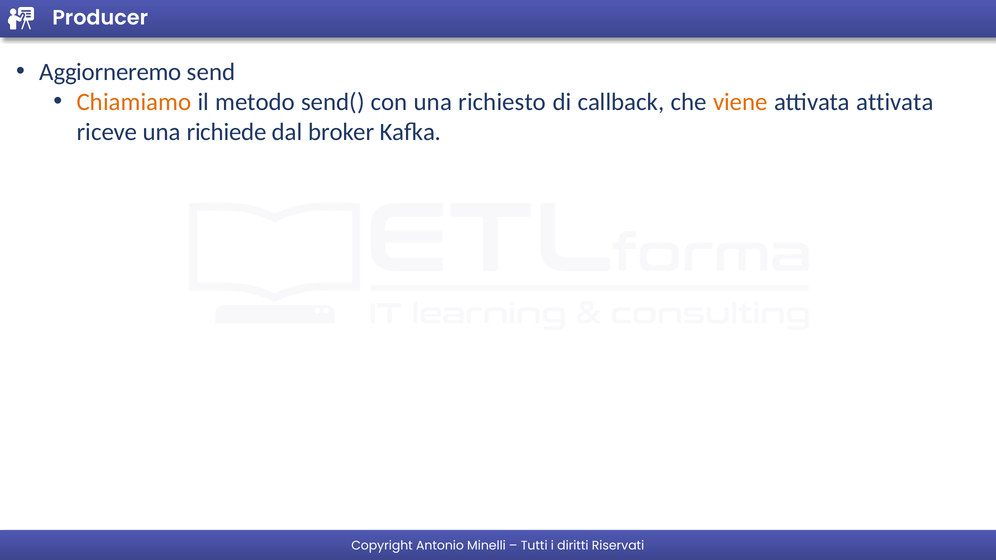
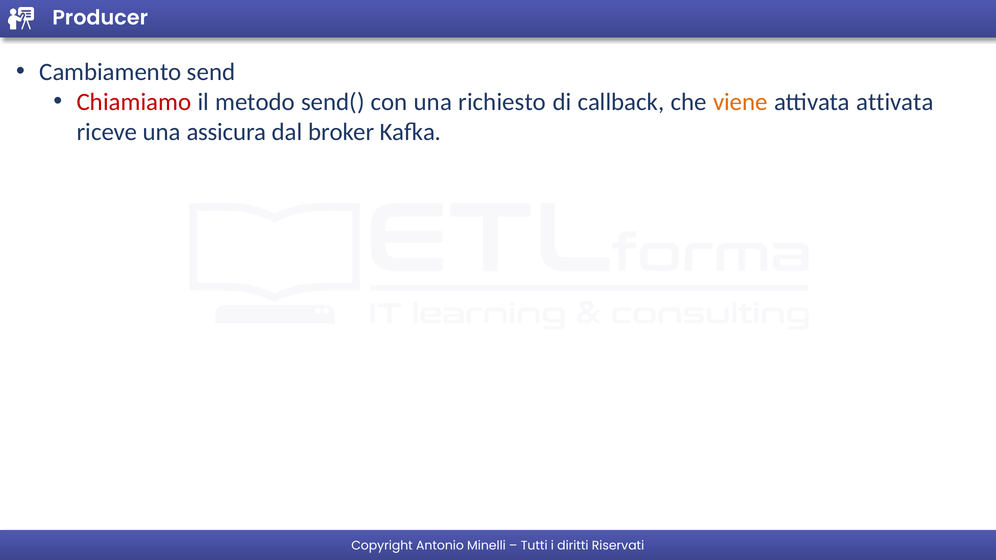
Aggiorneremo: Aggiorneremo -> Cambiamento
Chiamiamo colour: orange -> red
richiede: richiede -> assicura
